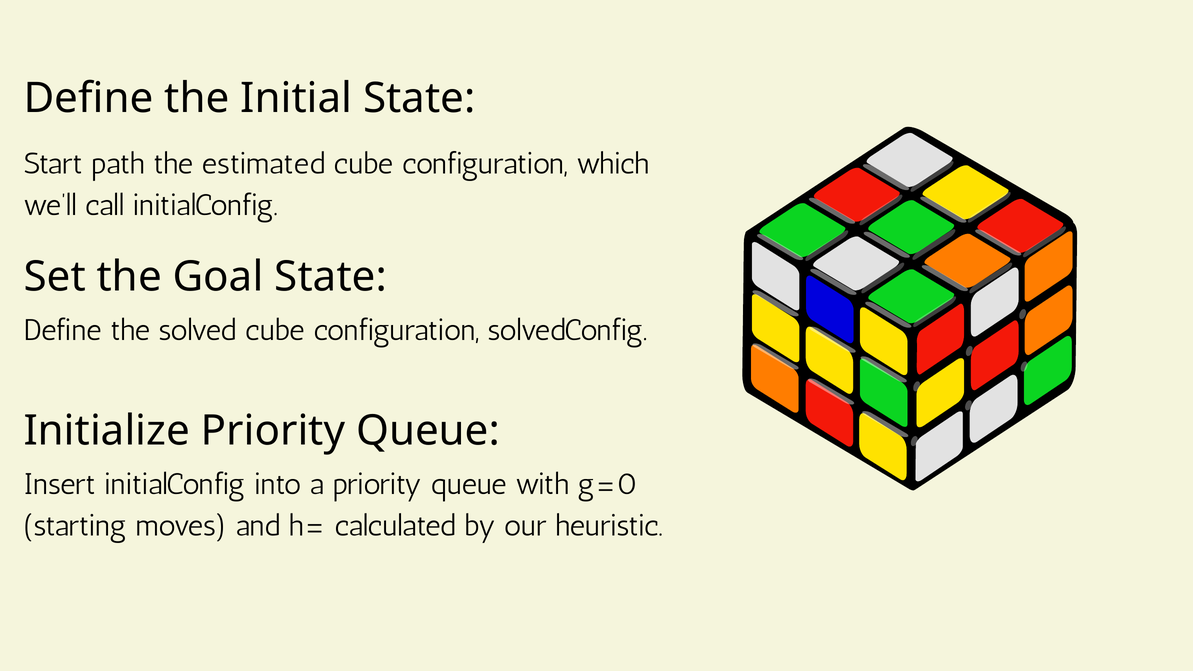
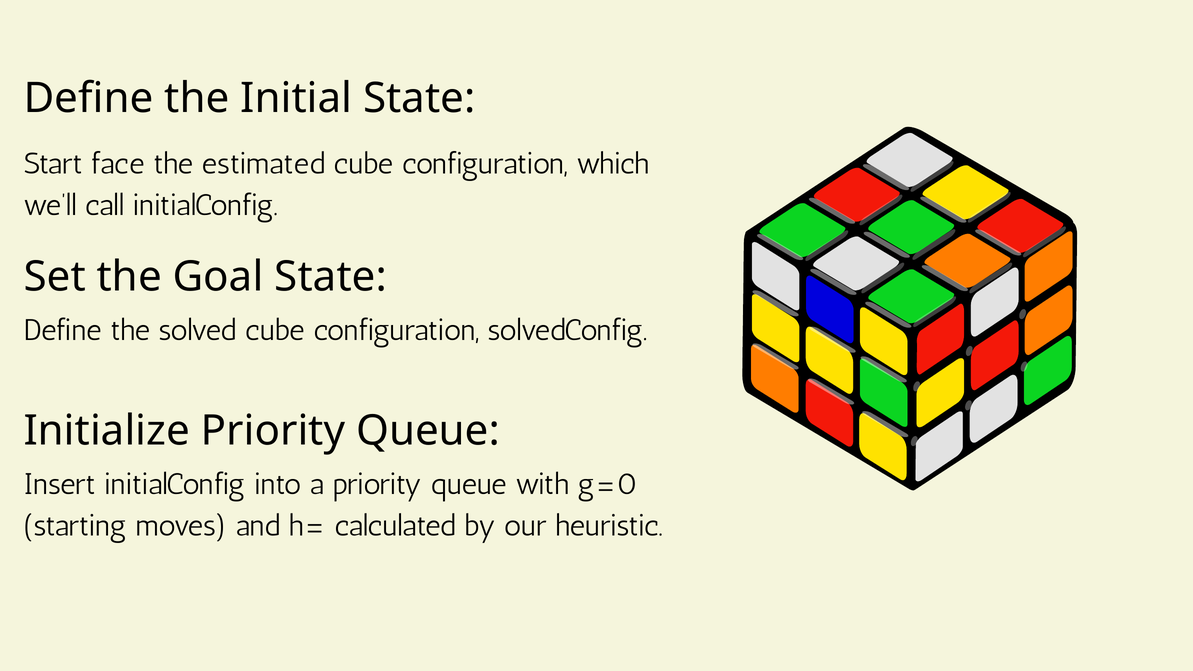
path: path -> face
